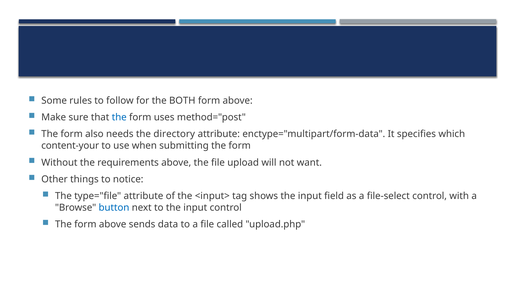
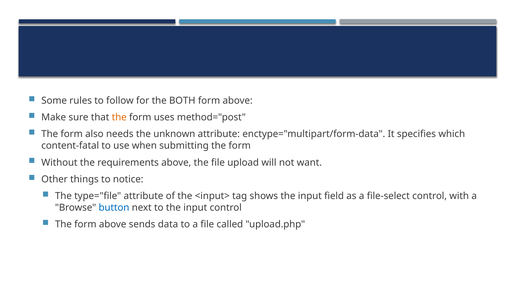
the at (119, 117) colour: blue -> orange
directory: directory -> unknown
content-your: content-your -> content-fatal
